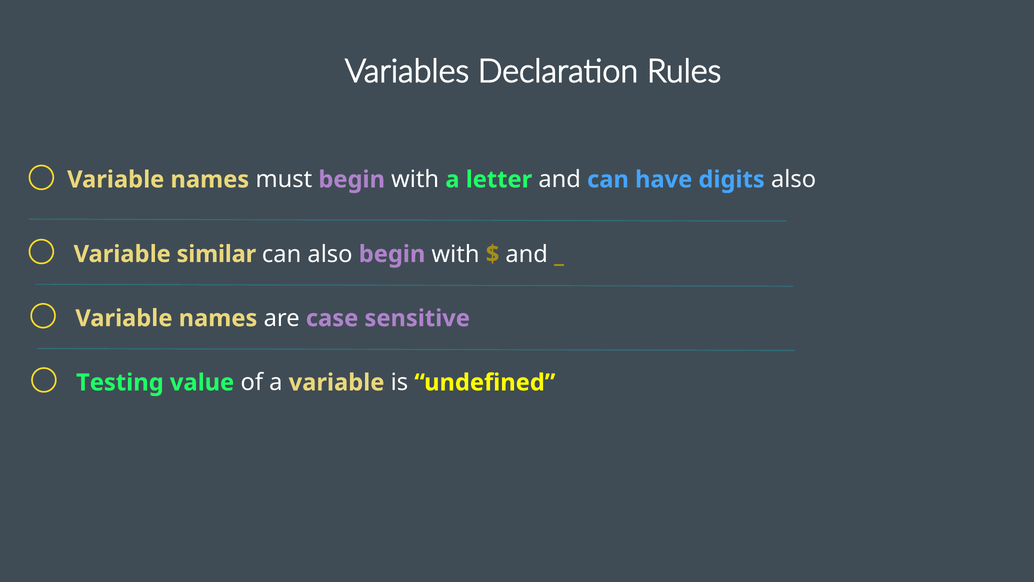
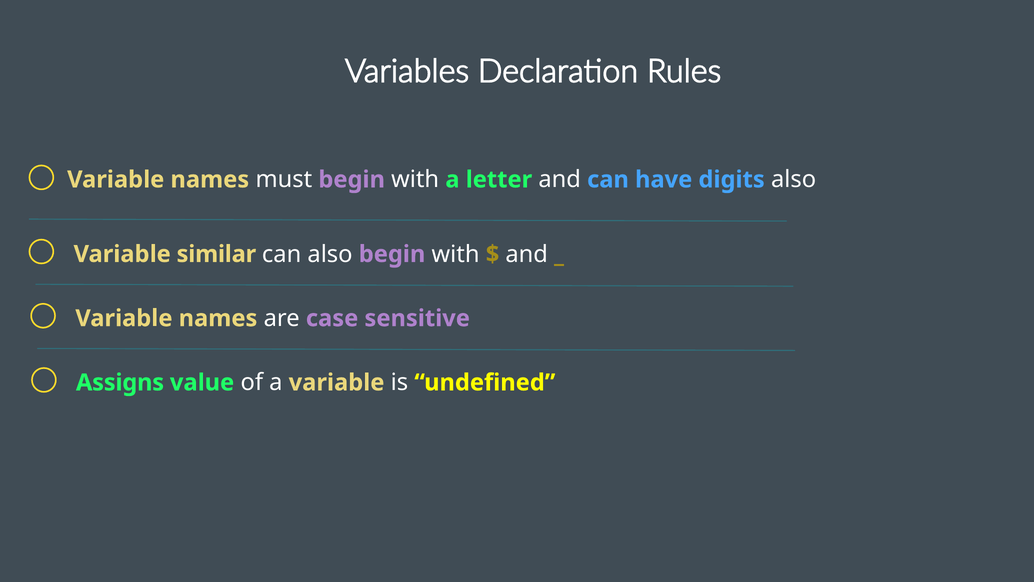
Testing: Testing -> Assigns
